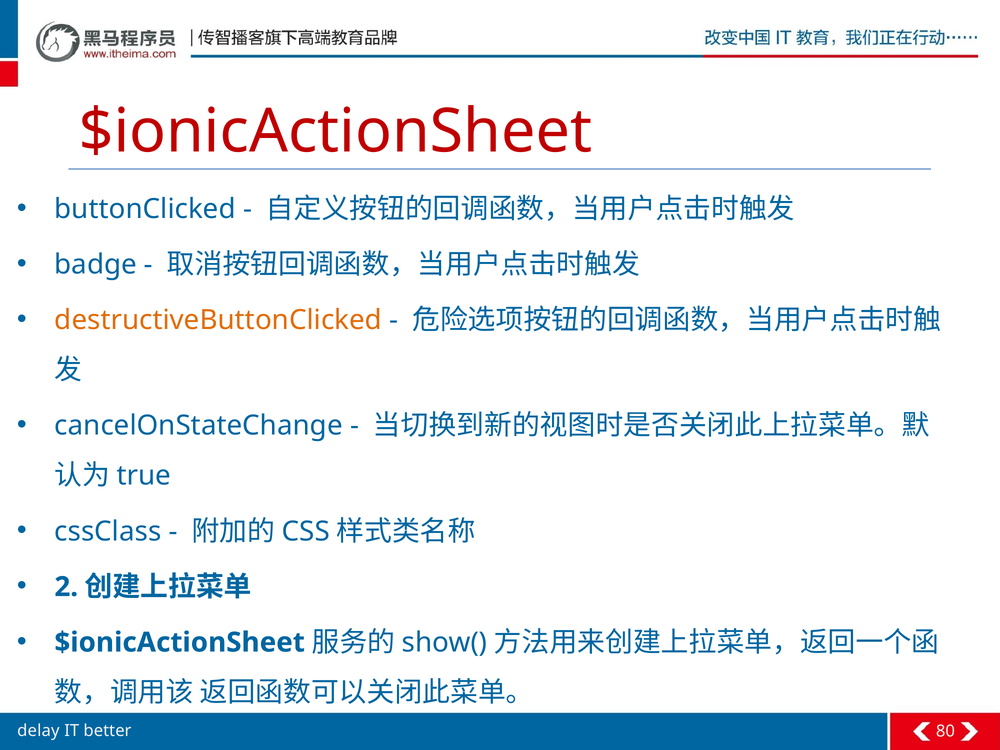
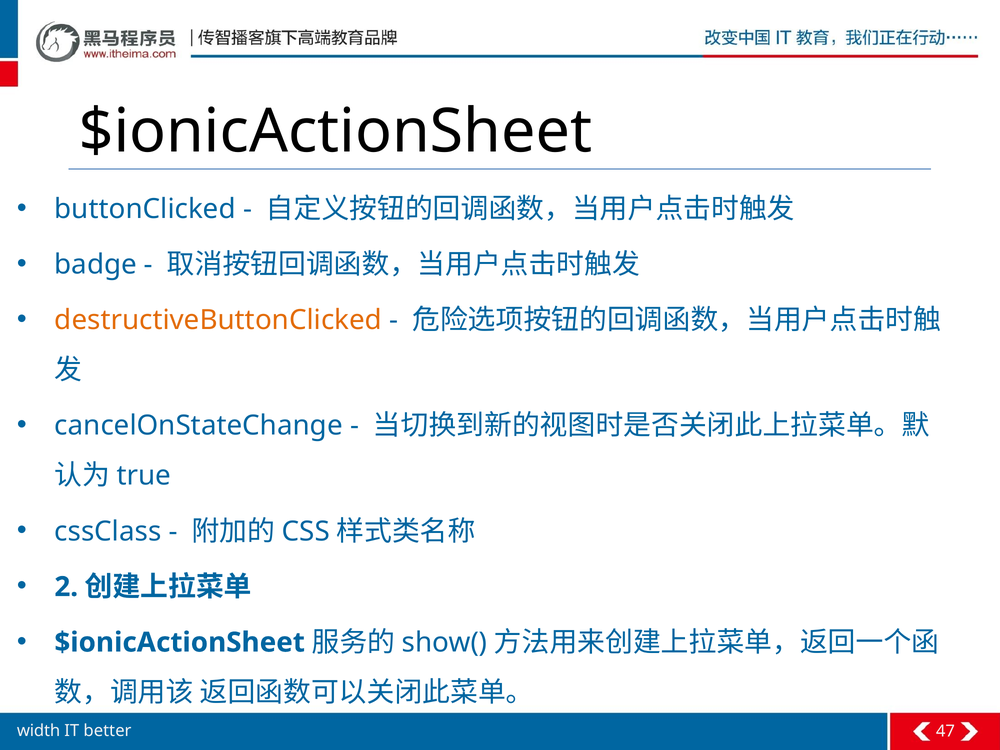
$ionicActionSheet at (335, 132) colour: red -> black
delay: delay -> width
80: 80 -> 47
